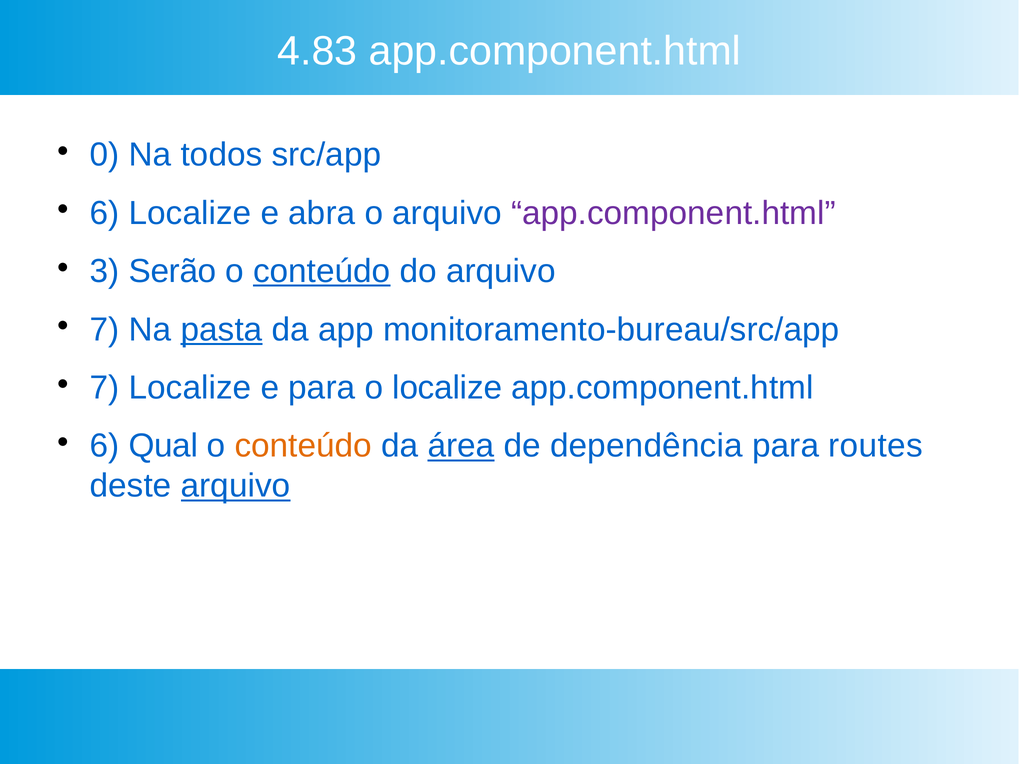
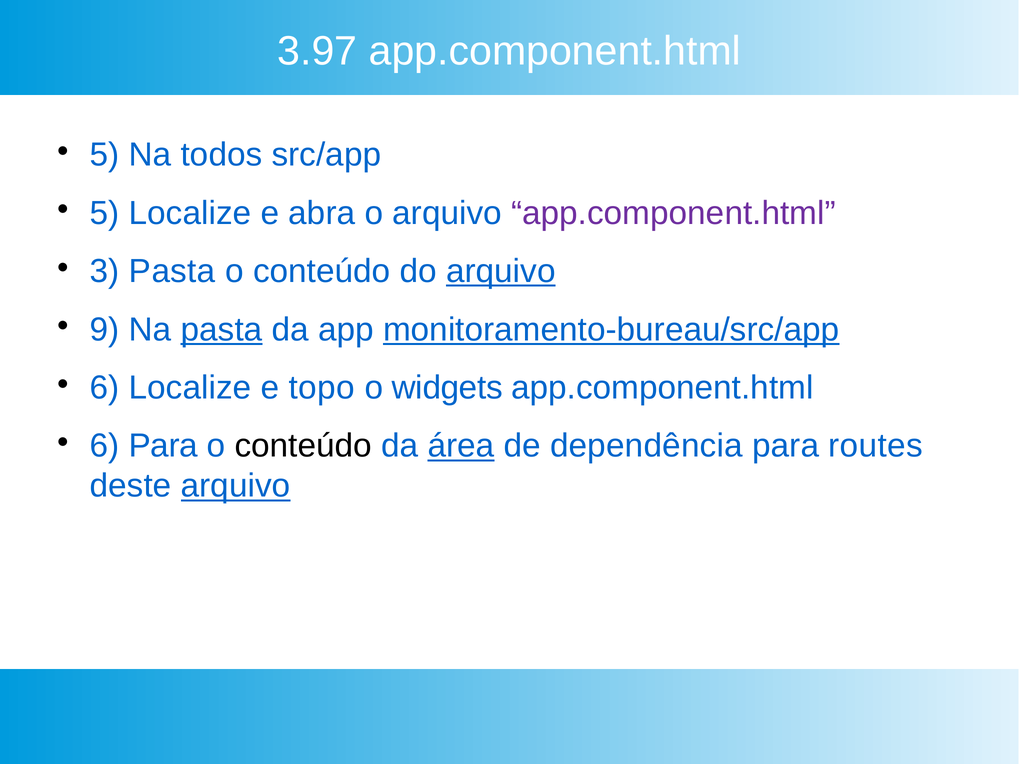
4.83: 4.83 -> 3.97
0 at (105, 155): 0 -> 5
6 at (105, 213): 6 -> 5
3 Serão: Serão -> Pasta
conteúdo at (322, 271) underline: present -> none
arquivo at (501, 271) underline: none -> present
7 at (105, 330): 7 -> 9
monitoramento-bureau/src/app underline: none -> present
7 at (105, 388): 7 -> 6
e para: para -> topo
o localize: localize -> widgets
6 Qual: Qual -> Para
conteúdo at (303, 446) colour: orange -> black
